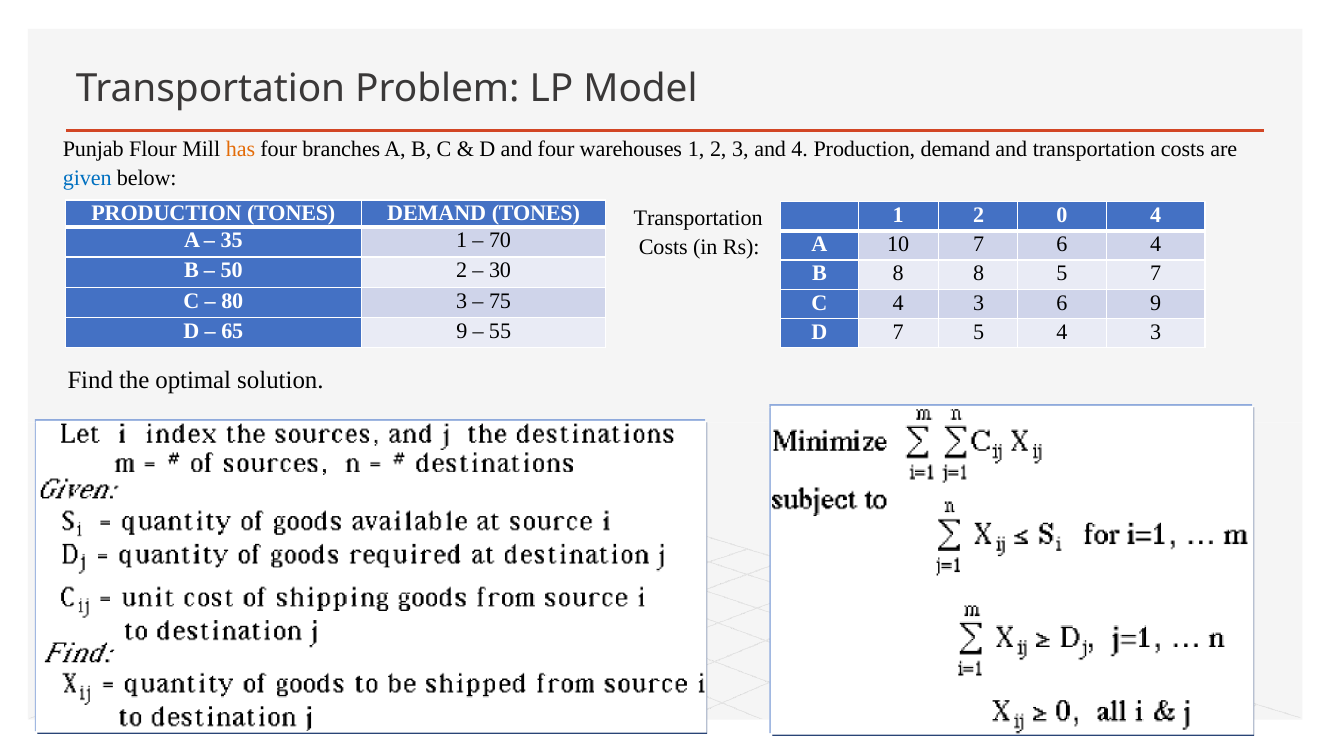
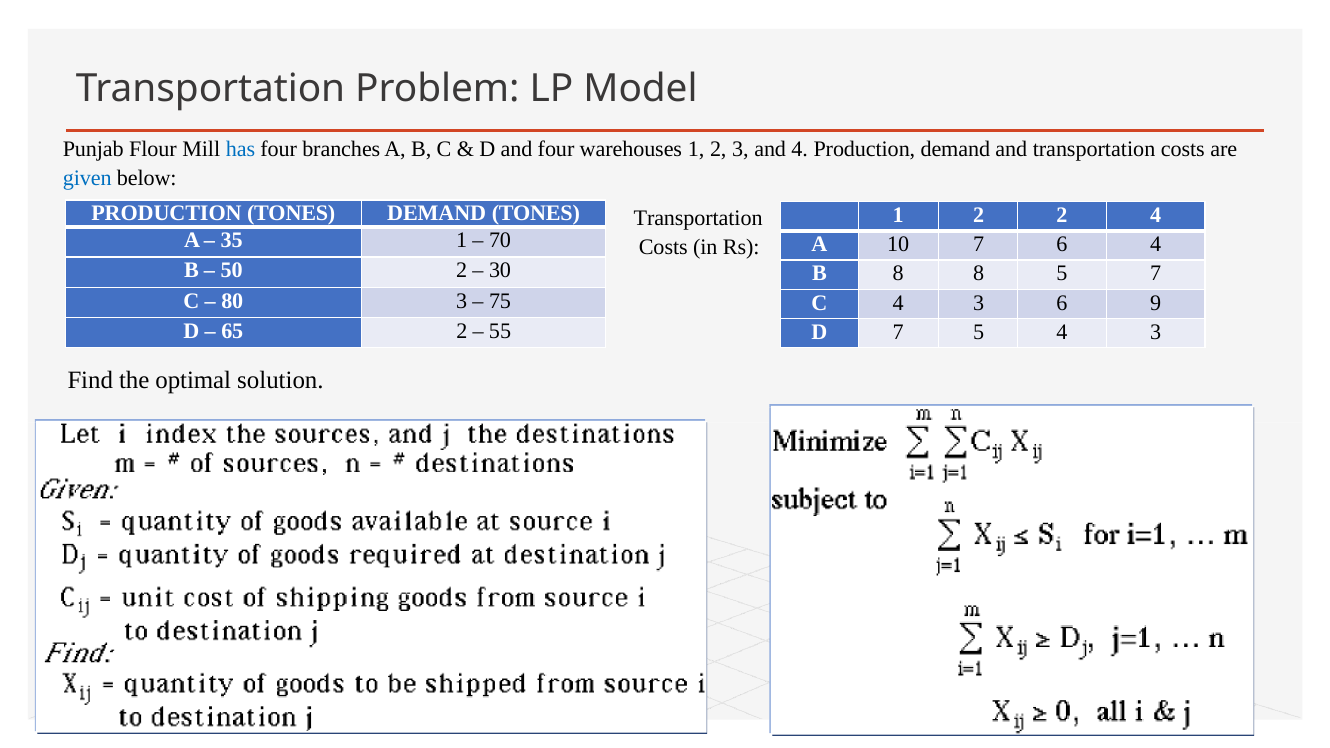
has colour: orange -> blue
2 0: 0 -> 2
65 9: 9 -> 2
